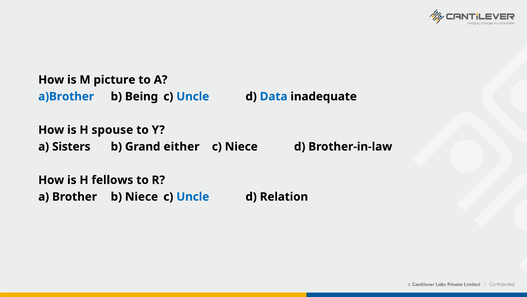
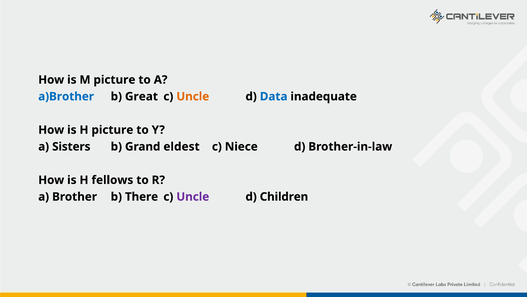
Being: Being -> Great
Uncle at (193, 96) colour: blue -> orange
H spouse: spouse -> picture
either: either -> eldest
b Niece: Niece -> There
Uncle at (193, 196) colour: blue -> purple
Relation: Relation -> Children
